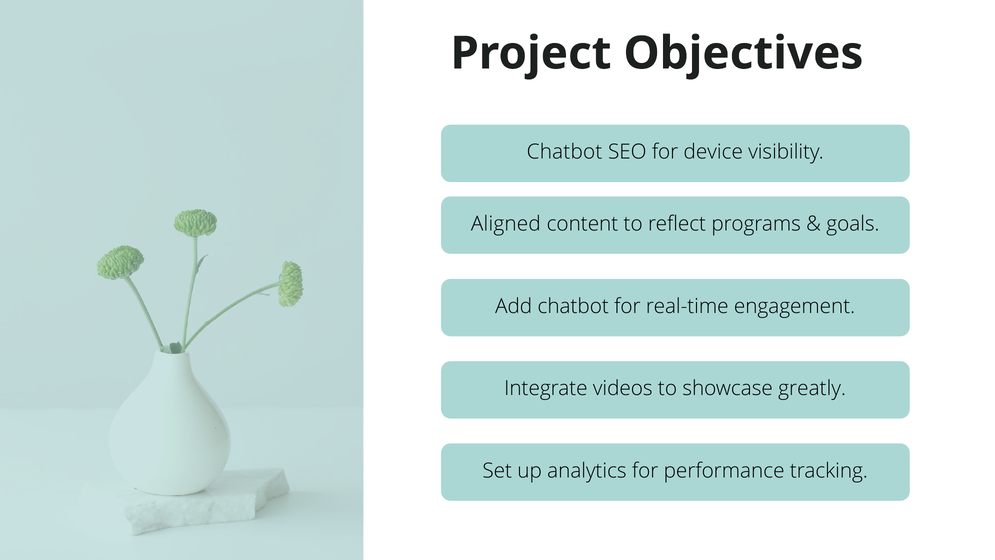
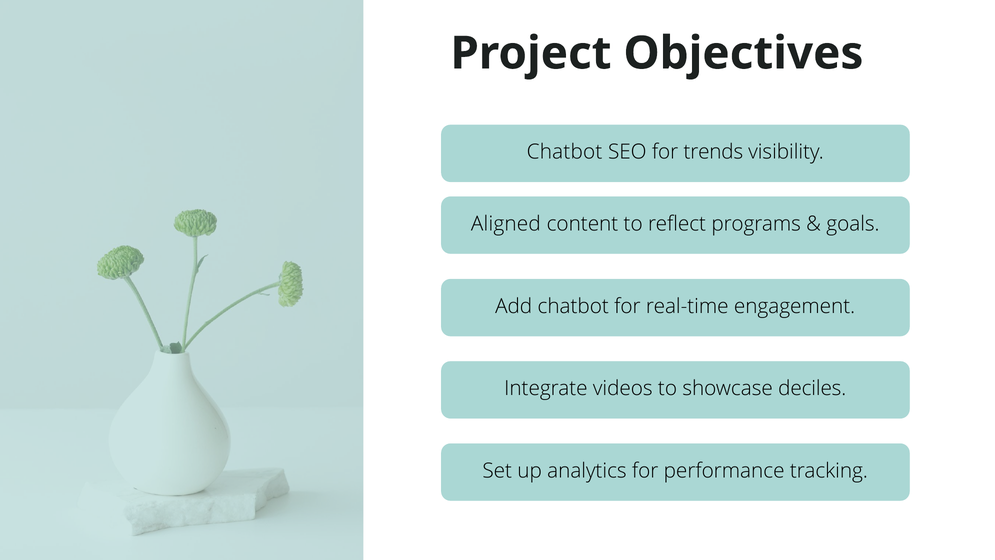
device: device -> trends
greatly: greatly -> deciles
